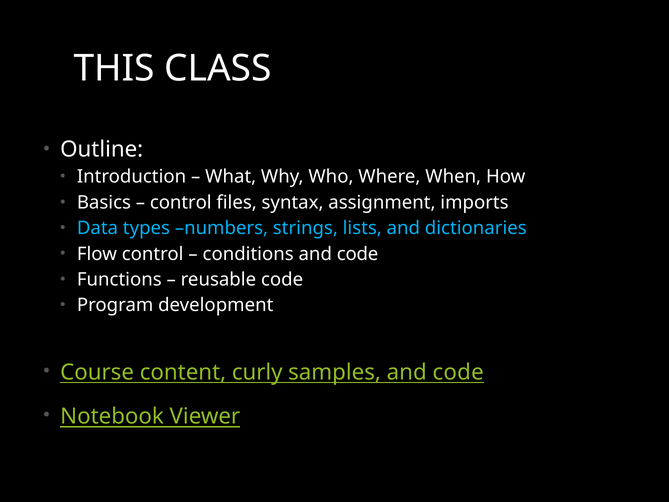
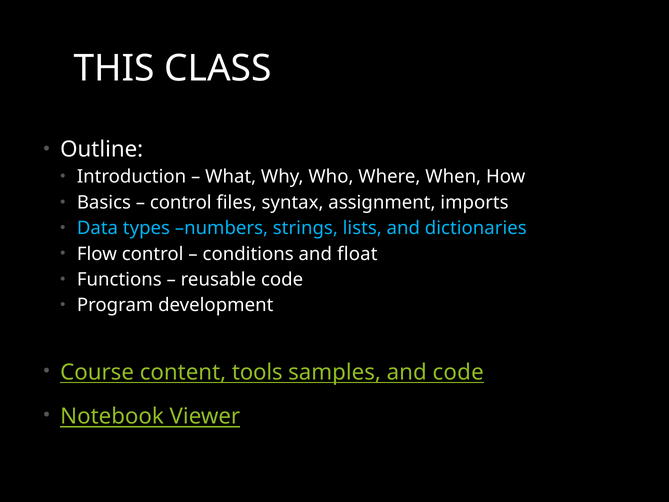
conditions and code: code -> float
curly: curly -> tools
